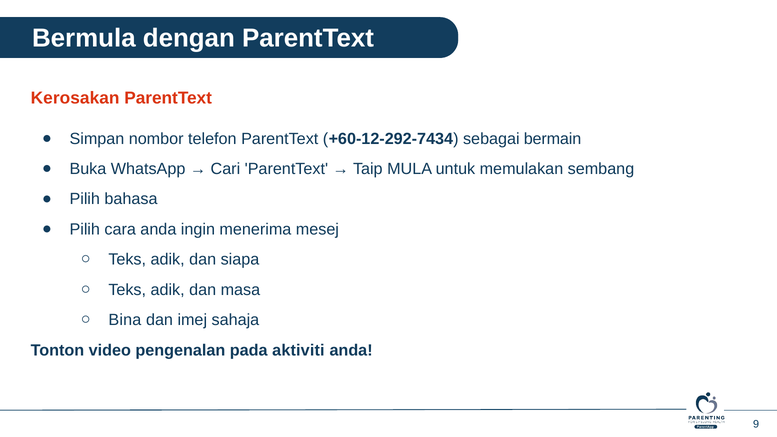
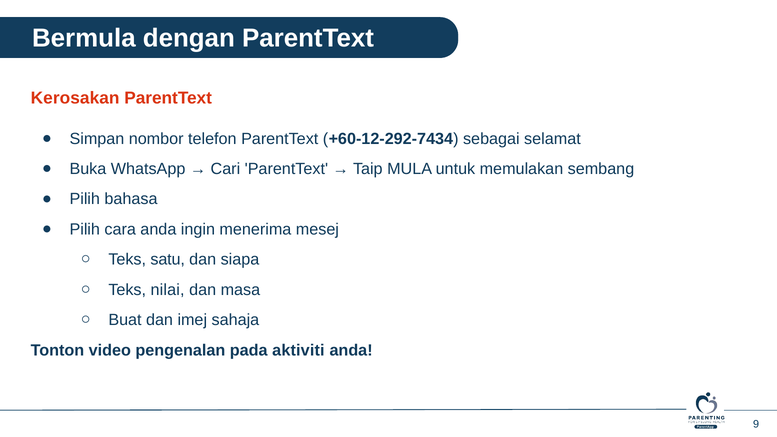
bermain: bermain -> selamat
adik at (168, 260): adik -> satu
adik at (168, 290): adik -> nilai
Bina: Bina -> Buat
